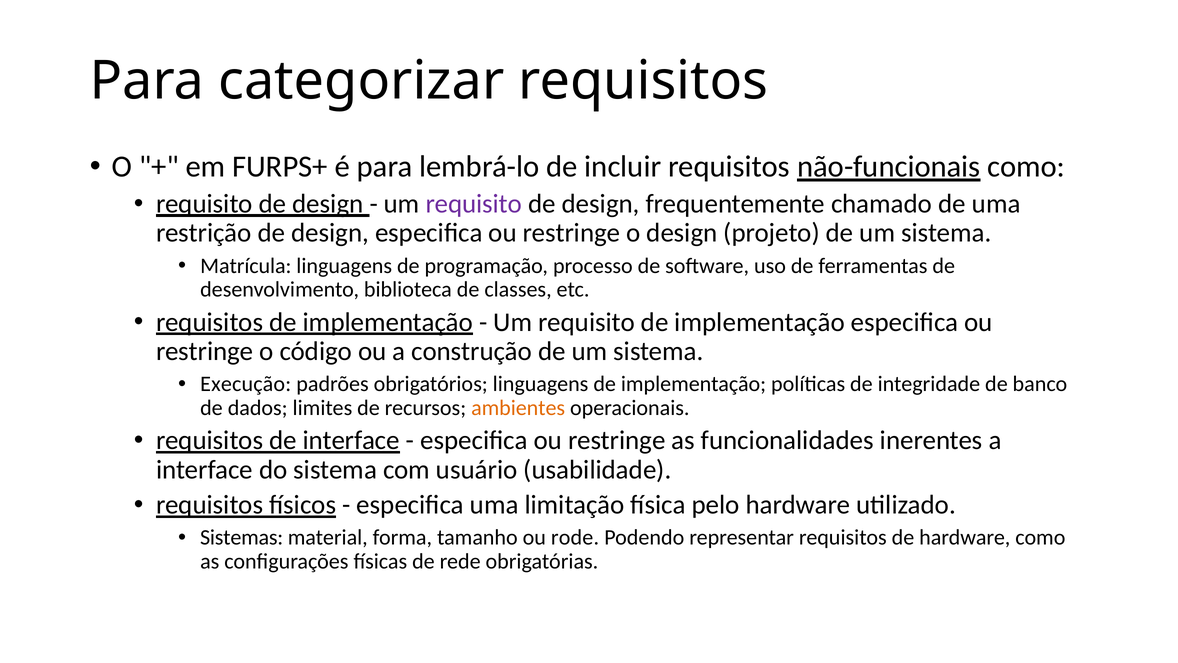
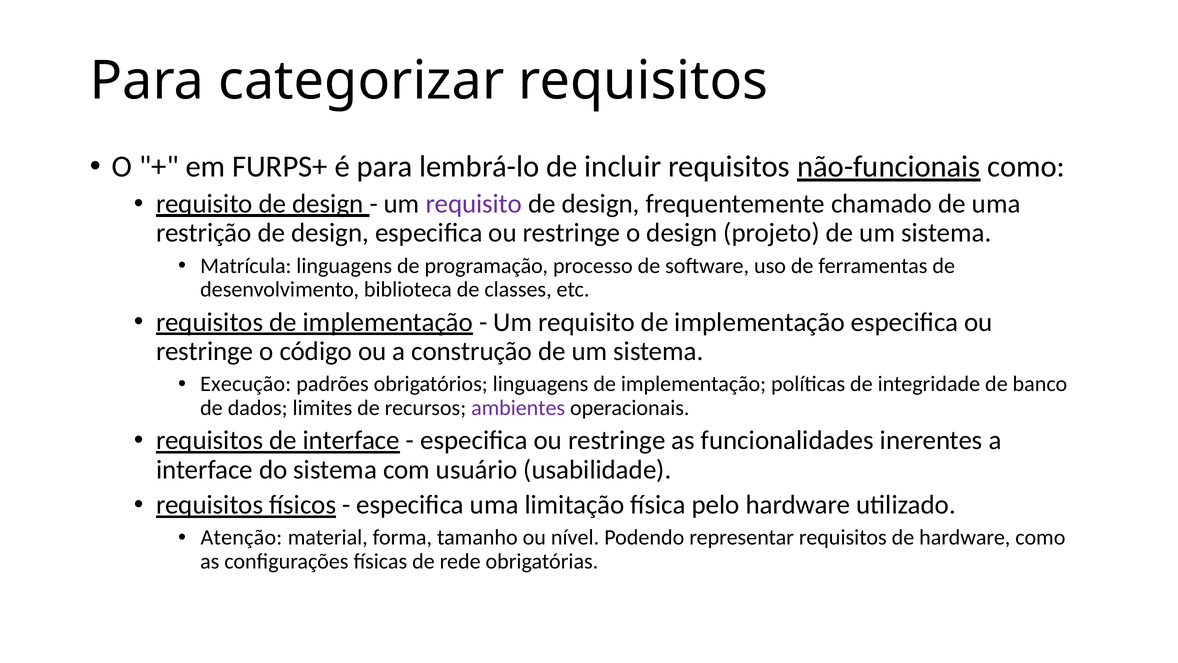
ambientes colour: orange -> purple
Sistemas: Sistemas -> Atenção
rode: rode -> nível
